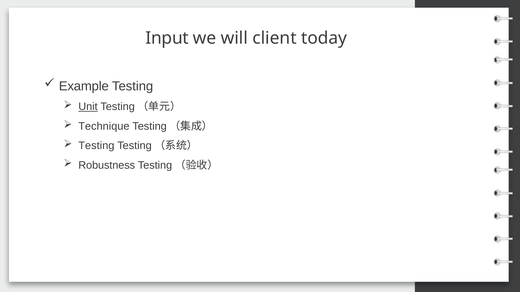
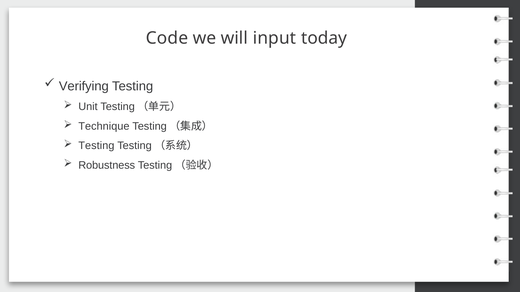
Input: Input -> Code
client: client -> input
Example: Example -> Verifying
Unit underline: present -> none
